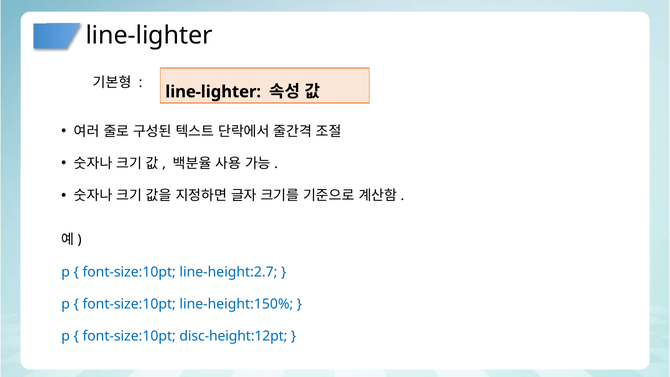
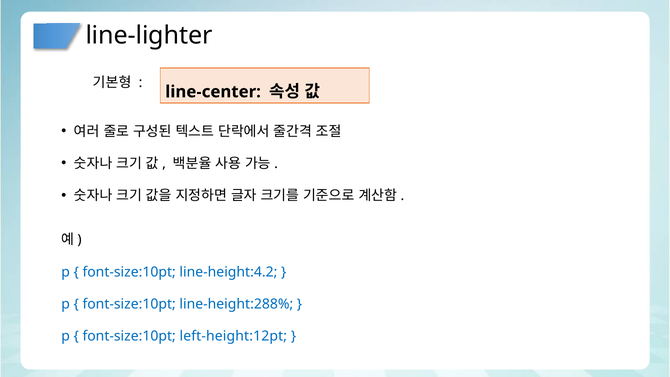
line-lighter at (213, 92): line-lighter -> line-center
line-height:2.7: line-height:2.7 -> line-height:4.2
line-height:150%: line-height:150% -> line-height:288%
disc-height:12pt: disc-height:12pt -> left-height:12pt
